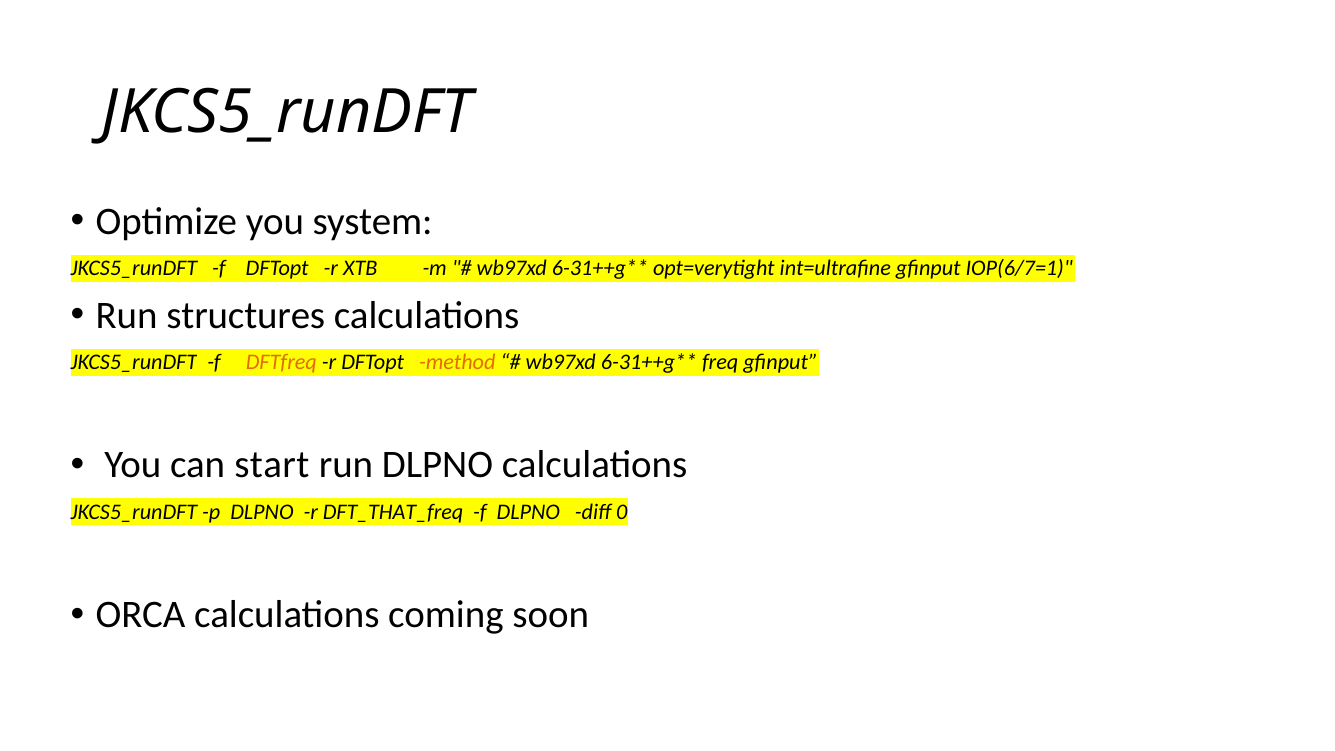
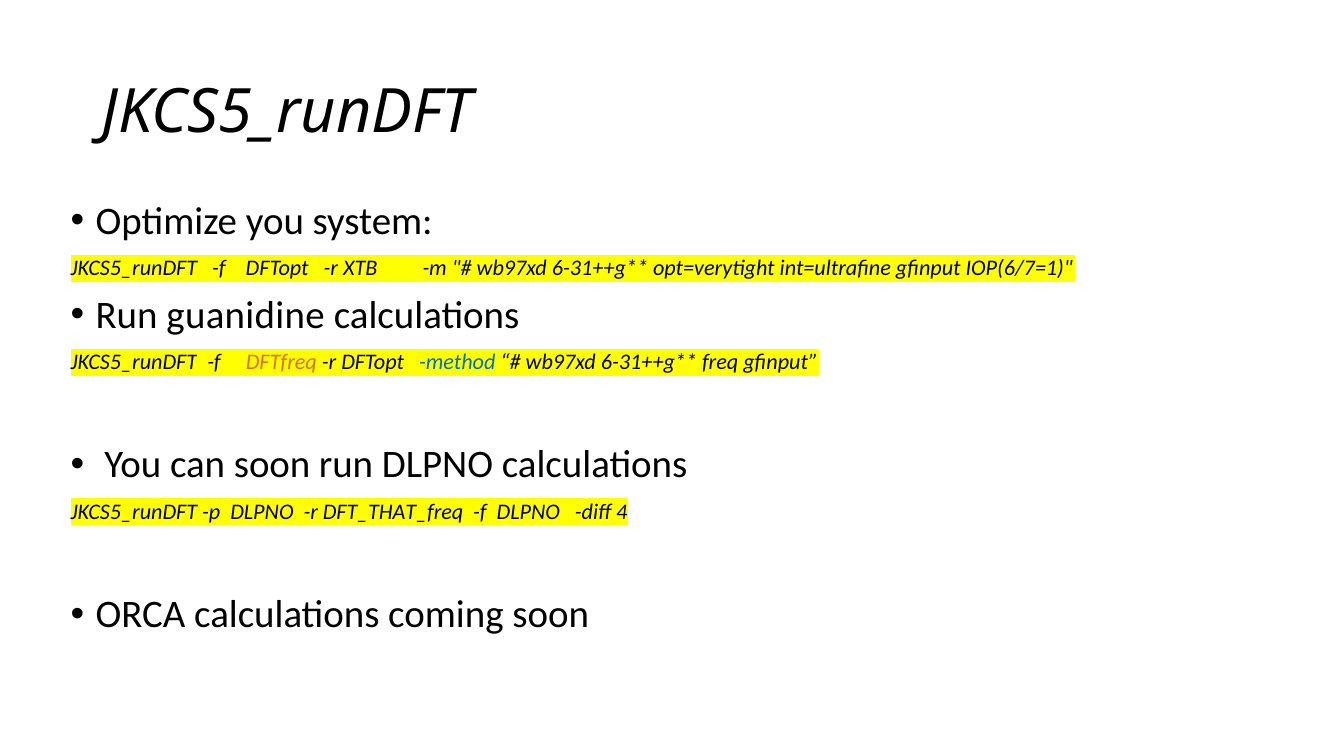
structures: structures -> guanidine
method colour: orange -> blue
can start: start -> soon
0: 0 -> 4
